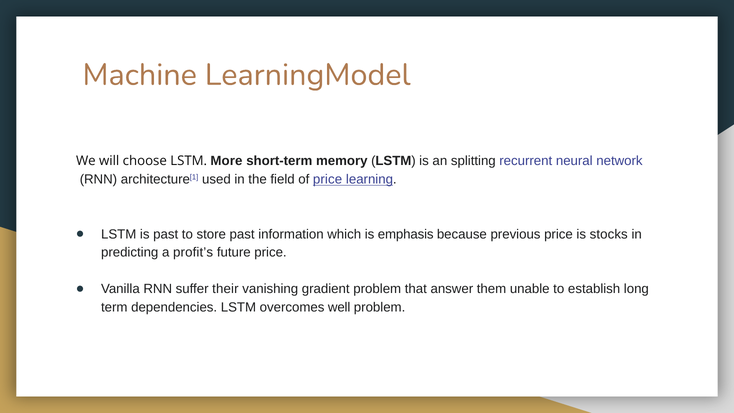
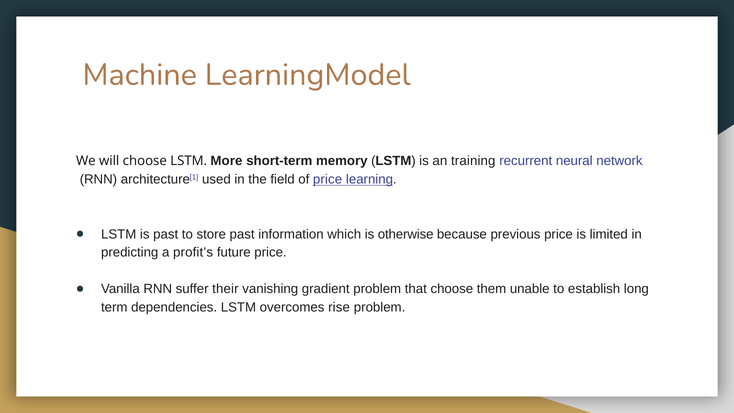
splitting: splitting -> training
emphasis: emphasis -> otherwise
stocks: stocks -> limited
that answer: answer -> choose
well: well -> rise
